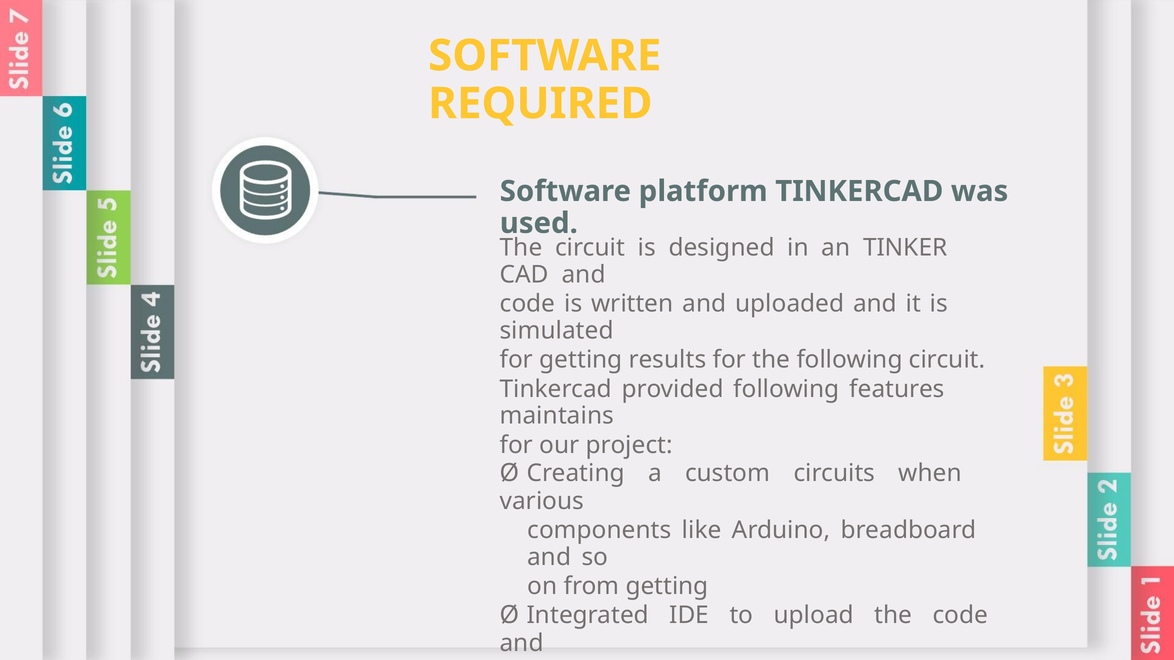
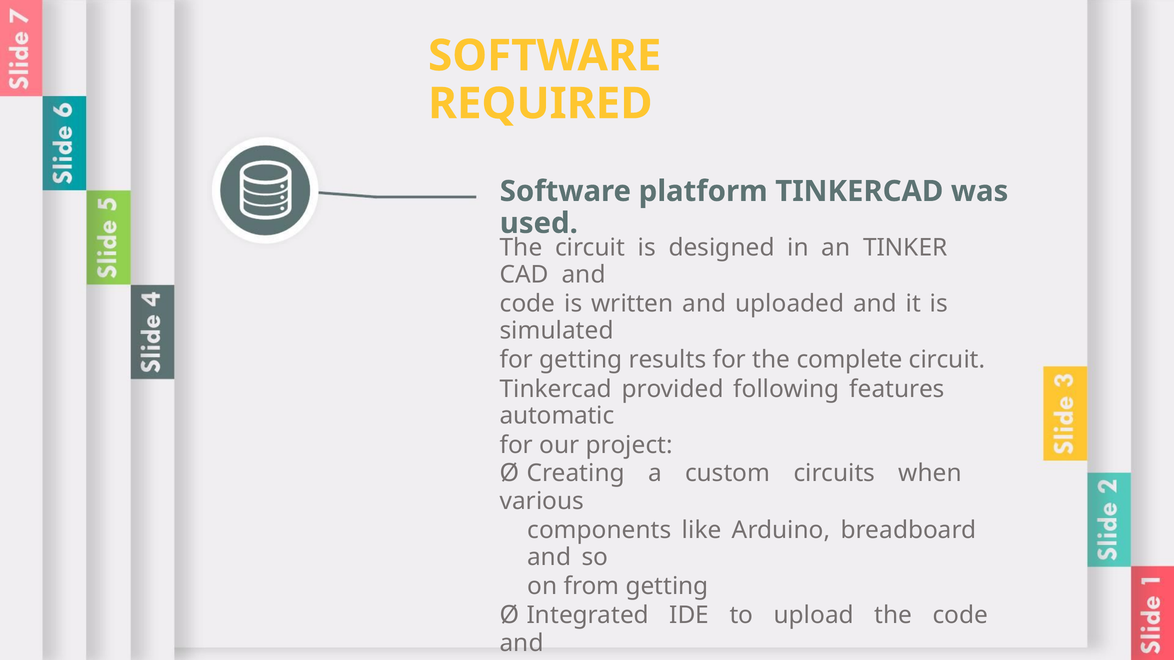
the following: following -> complete
maintains: maintains -> automatic
